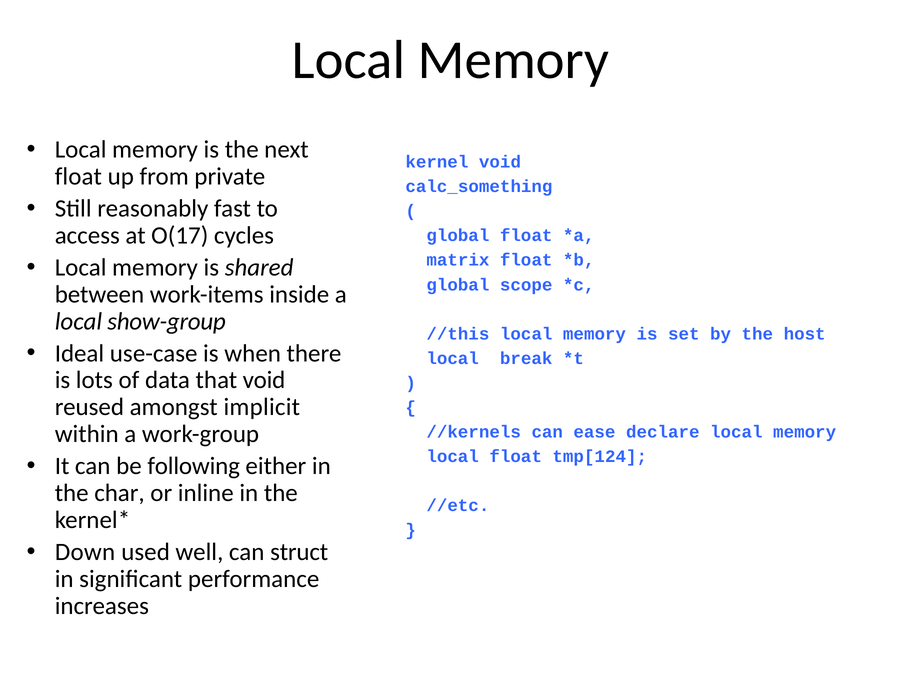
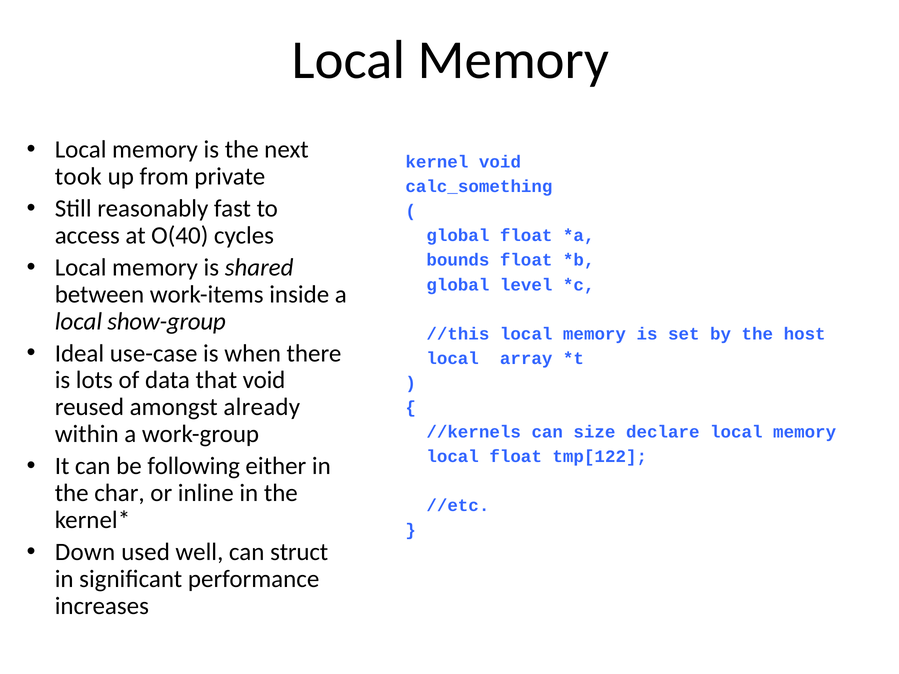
float at (78, 177): float -> took
O(17: O(17 -> O(40
matrix: matrix -> bounds
scope: scope -> level
break: break -> array
implicit: implicit -> already
ease: ease -> size
tmp[124: tmp[124 -> tmp[122
